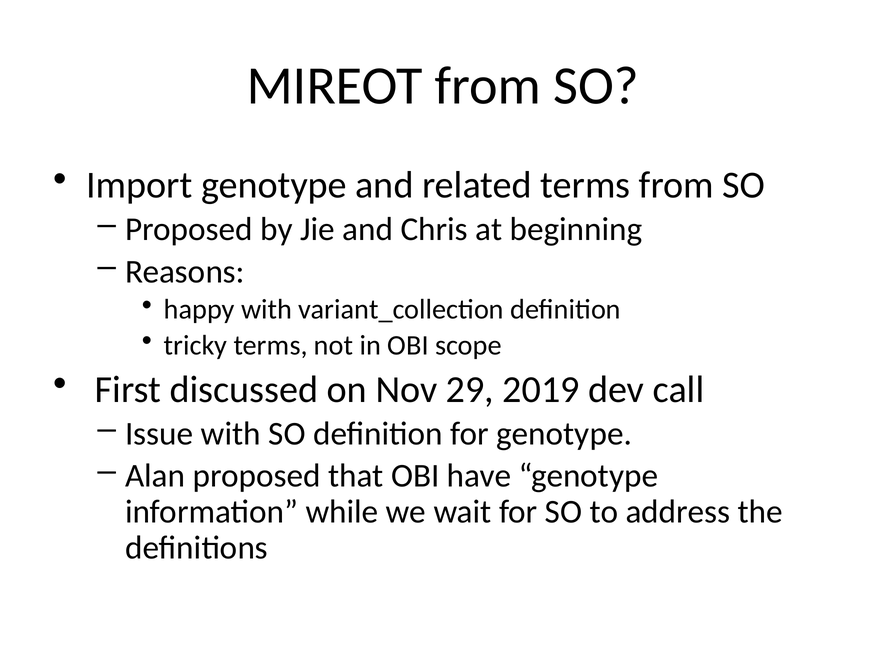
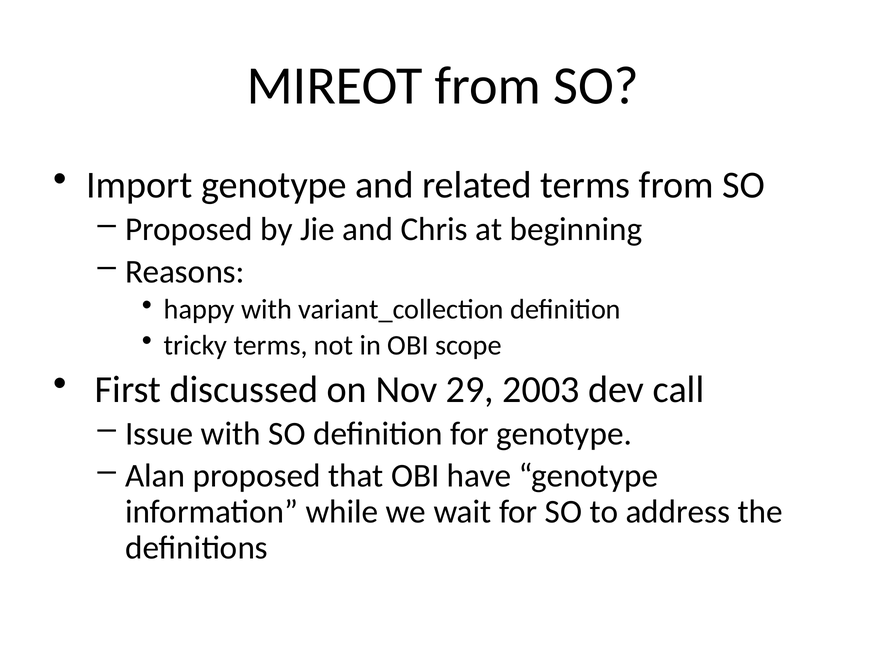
2019: 2019 -> 2003
